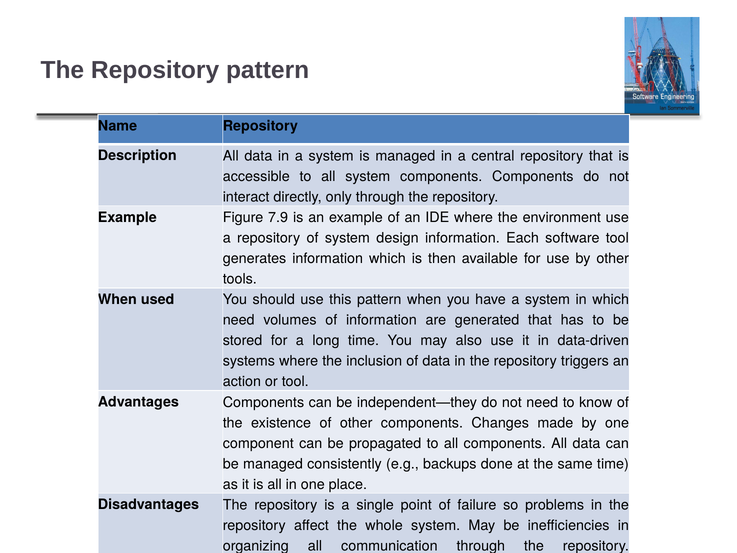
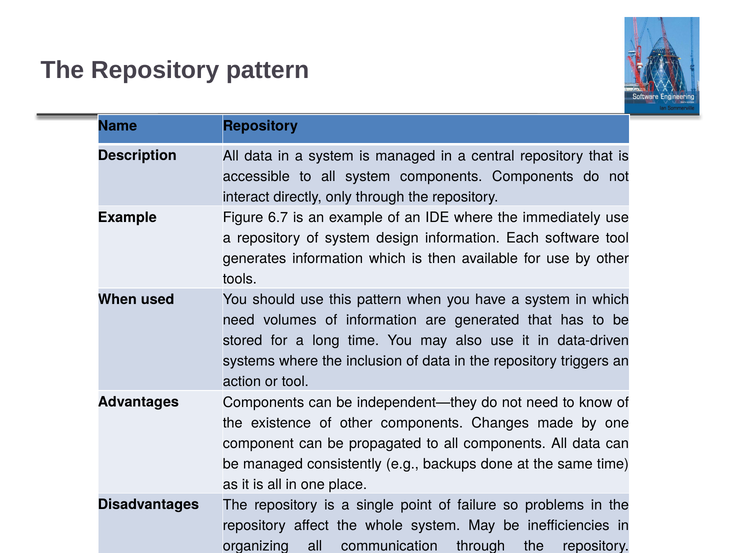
7.9: 7.9 -> 6.7
environment: environment -> immediately
